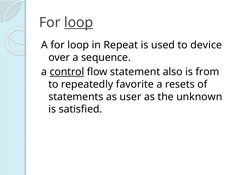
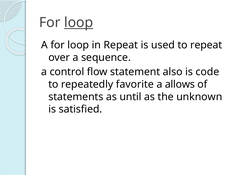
to device: device -> repeat
control underline: present -> none
from: from -> code
resets: resets -> allows
user: user -> until
